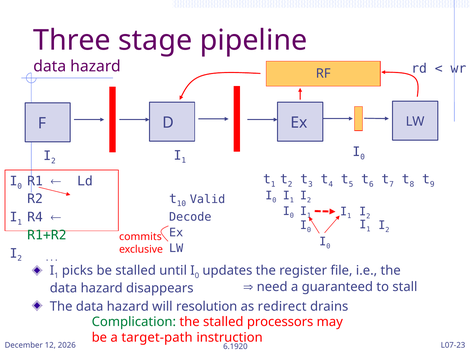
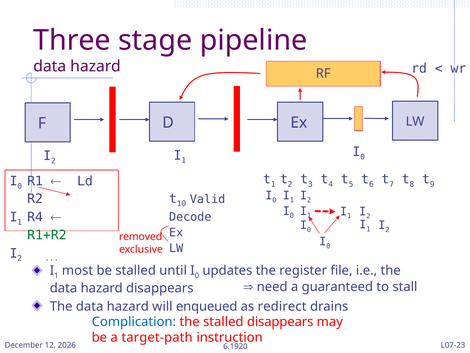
commits: commits -> removed
picks: picks -> most
resolution: resolution -> enqueued
Complication colour: green -> blue
stalled processors: processors -> disappears
